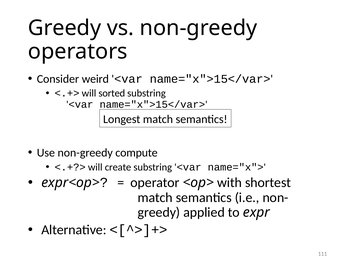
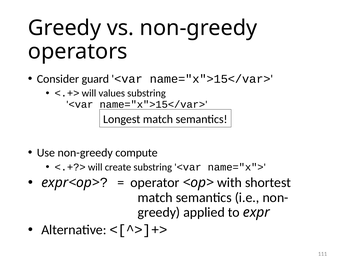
weird: weird -> guard
sorted: sorted -> values
